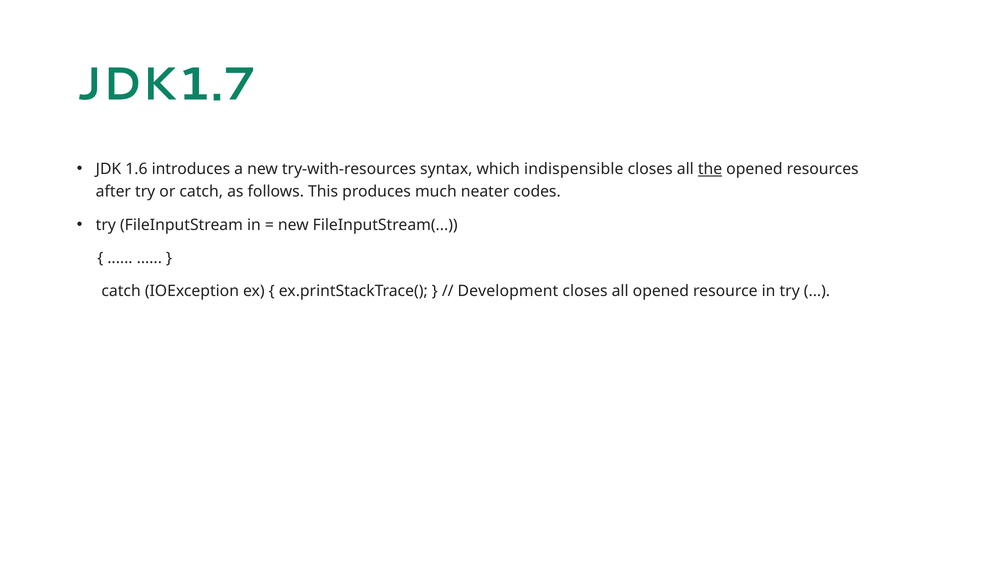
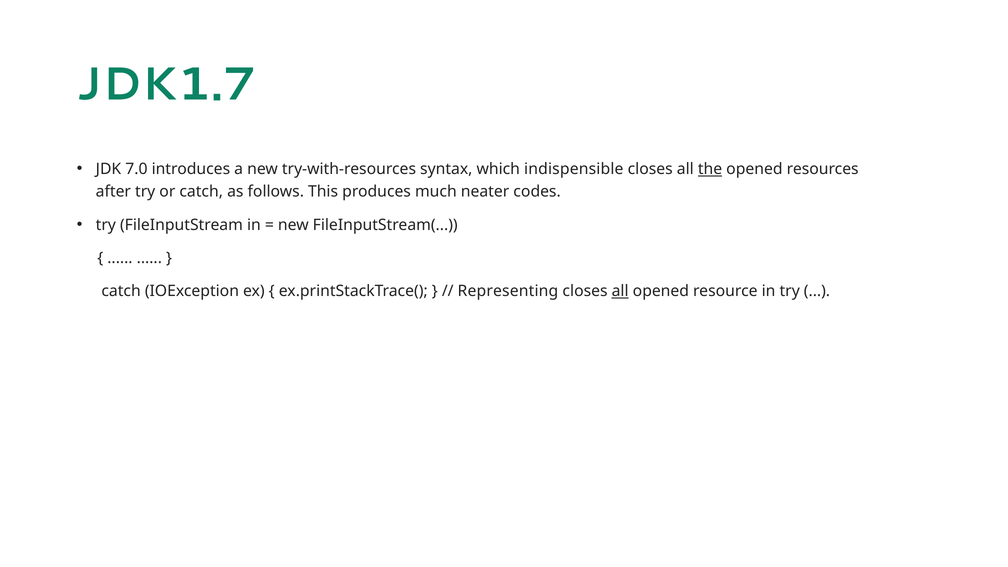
1.6: 1.6 -> 7.0
Development: Development -> Representing
all at (620, 291) underline: none -> present
